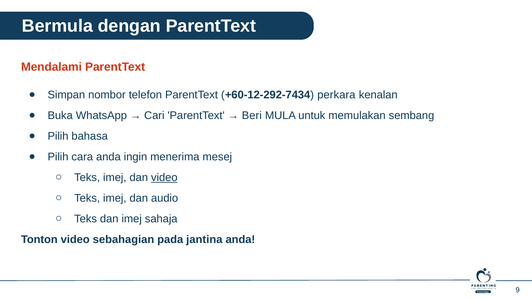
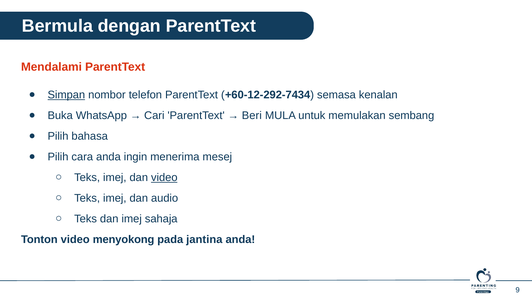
Simpan underline: none -> present
perkara: perkara -> semasa
sebahagian: sebahagian -> menyokong
